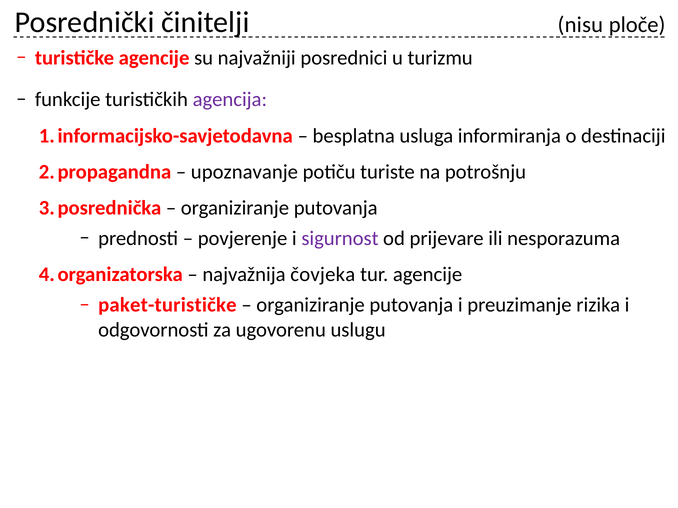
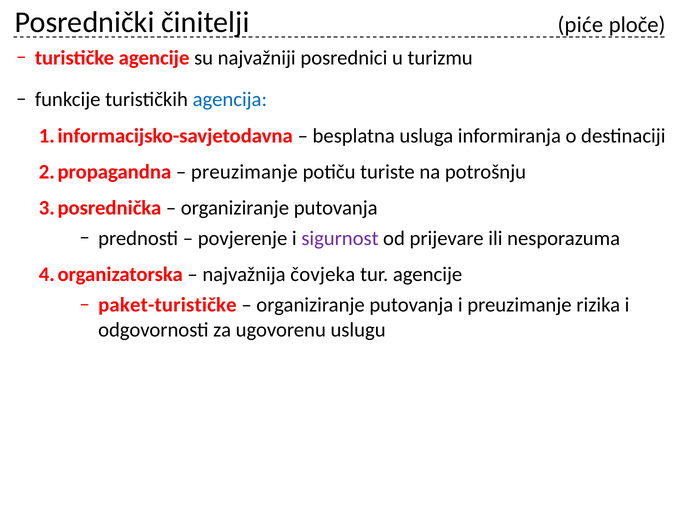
nisu: nisu -> piće
agencija colour: purple -> blue
upoznavanje at (244, 172): upoznavanje -> preuzimanje
